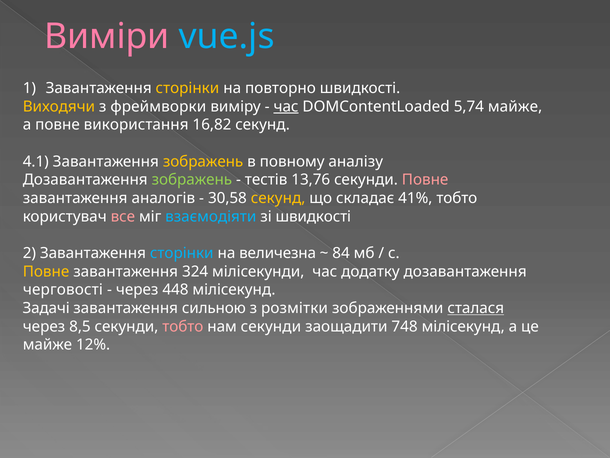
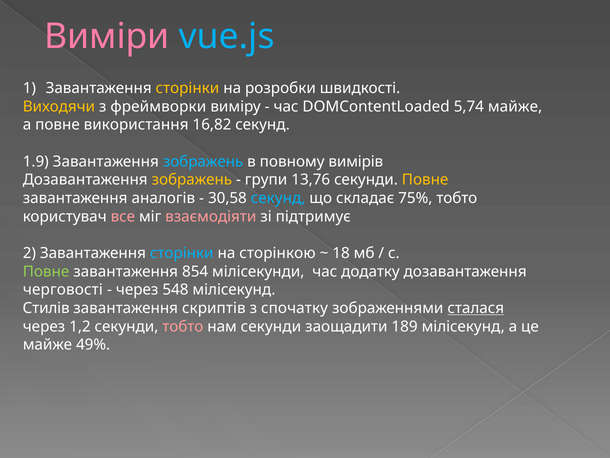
повторно: повторно -> розробки
час at (286, 107) underline: present -> none
4.1: 4.1 -> 1.9
зображень at (203, 161) colour: yellow -> light blue
аналізу: аналізу -> вимірів
зображень at (192, 180) colour: light green -> yellow
тестів: тестів -> групи
Повне at (425, 180) colour: pink -> yellow
секунд at (278, 198) colour: yellow -> light blue
41%: 41% -> 75%
взаємодіяти colour: light blue -> pink
зі швидкості: швидкості -> підтримує
величезна: величезна -> сторінкою
84: 84 -> 18
Повне at (46, 271) colour: yellow -> light green
324: 324 -> 854
448: 448 -> 548
Задачі: Задачі -> Стилів
сильною: сильною -> скриптів
розмітки: розмітки -> спочатку
8,5: 8,5 -> 1,2
748: 748 -> 189
12%: 12% -> 49%
